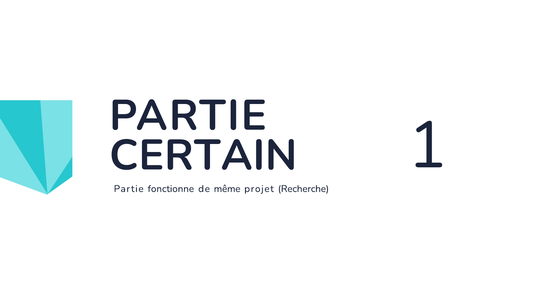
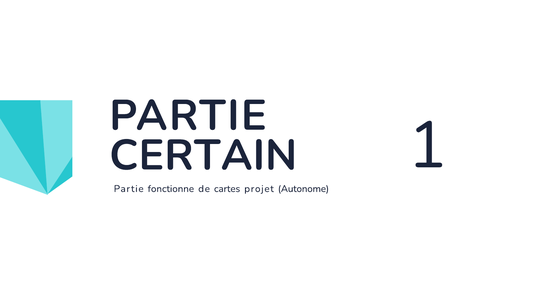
même: même -> cartes
Recherche: Recherche -> Autonome
